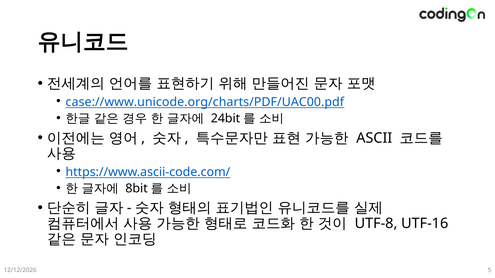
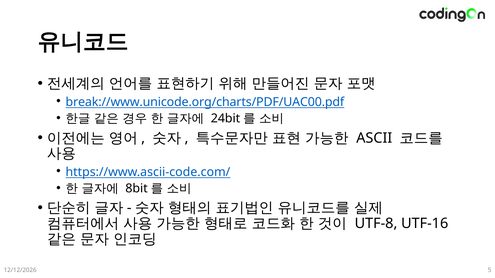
case://www.unicode.org/charts/PDF/UAC00.pdf: case://www.unicode.org/charts/PDF/UAC00.pdf -> break://www.unicode.org/charts/PDF/UAC00.pdf
